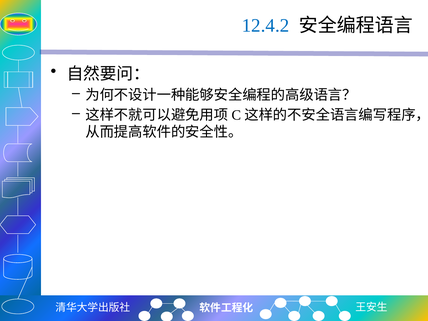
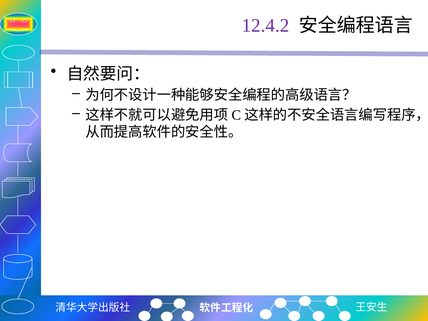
12.4.2 colour: blue -> purple
